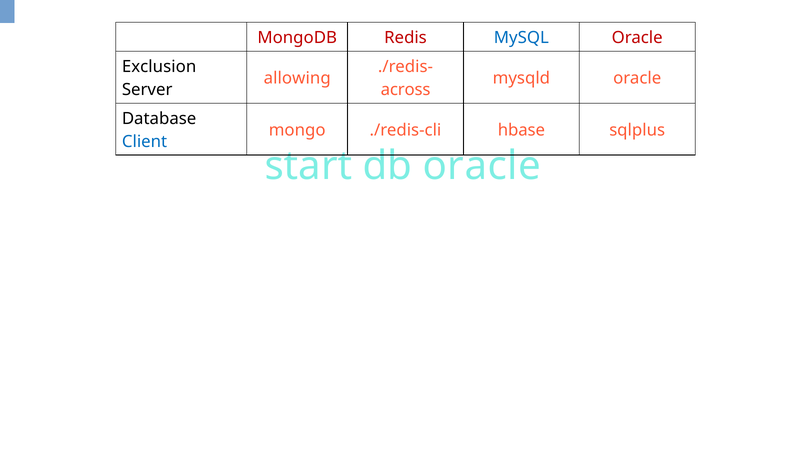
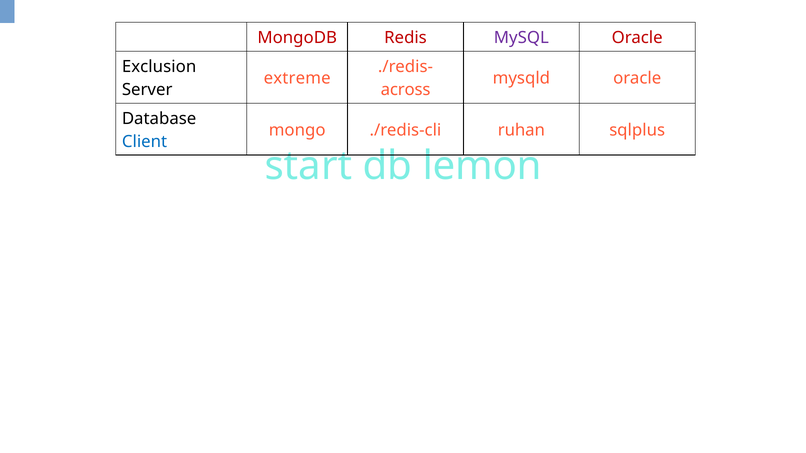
MySQL colour: blue -> purple
allowing: allowing -> extreme
hbase: hbase -> ruhan
db oracle: oracle -> lemon
